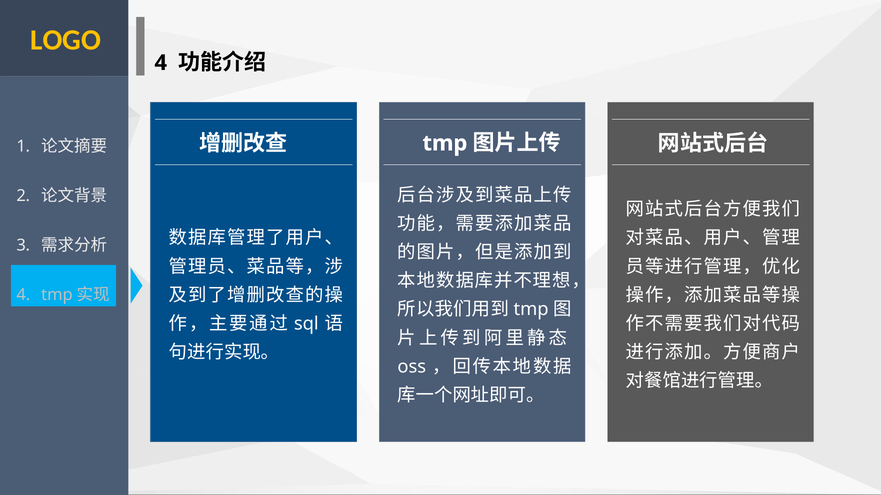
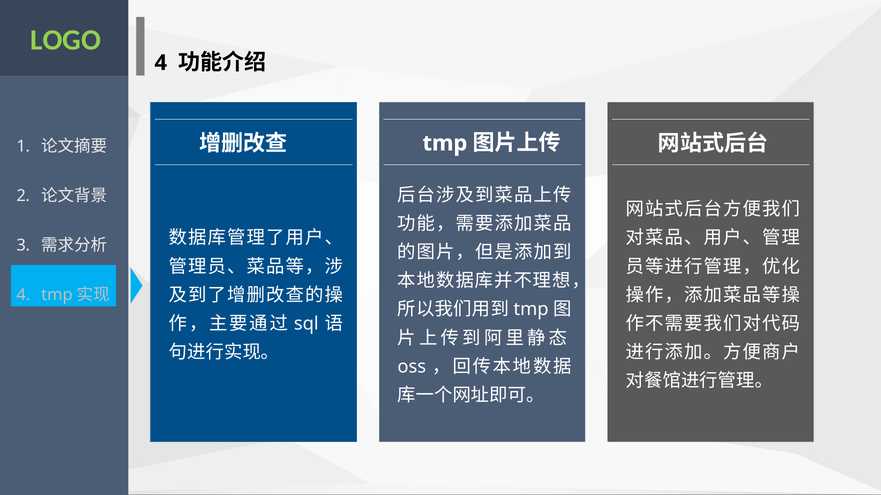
LOGO colour: yellow -> light green
